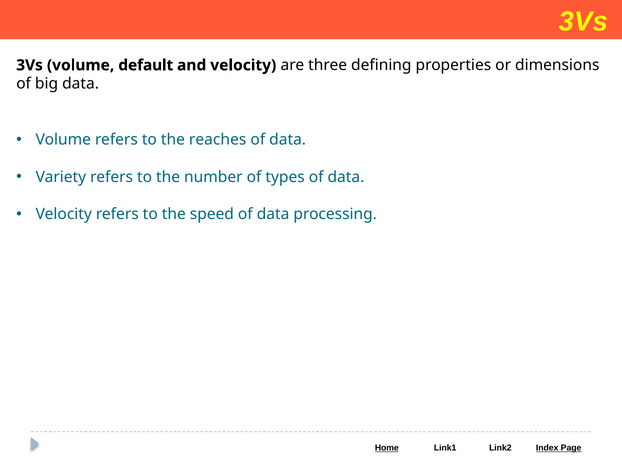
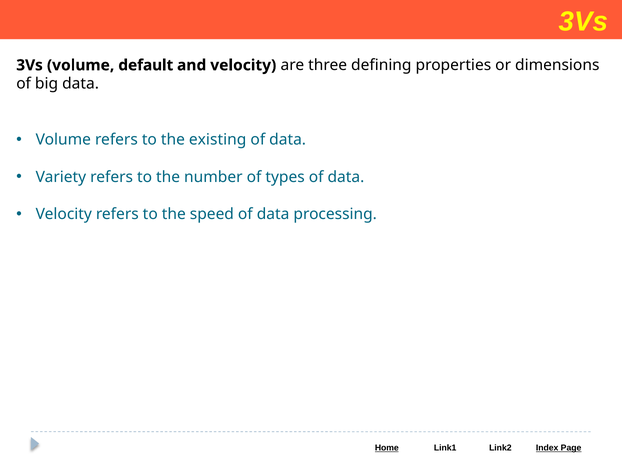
reaches: reaches -> existing
